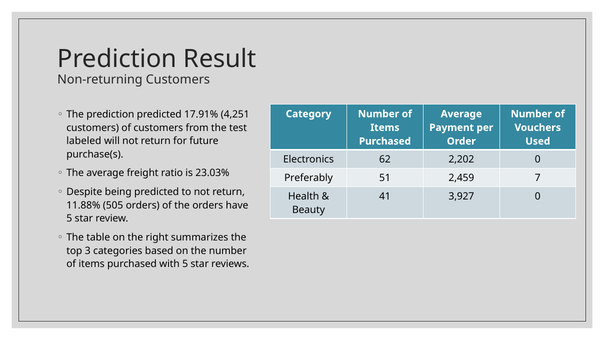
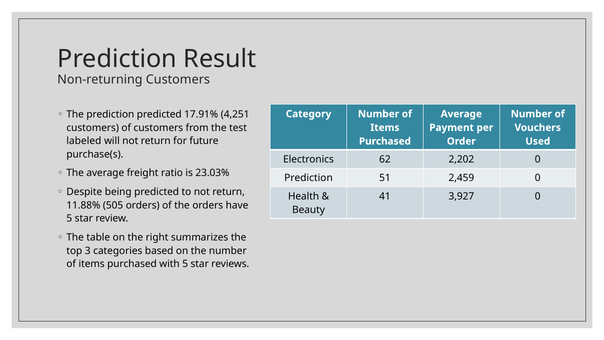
Preferably at (309, 178): Preferably -> Prediction
2,459 7: 7 -> 0
